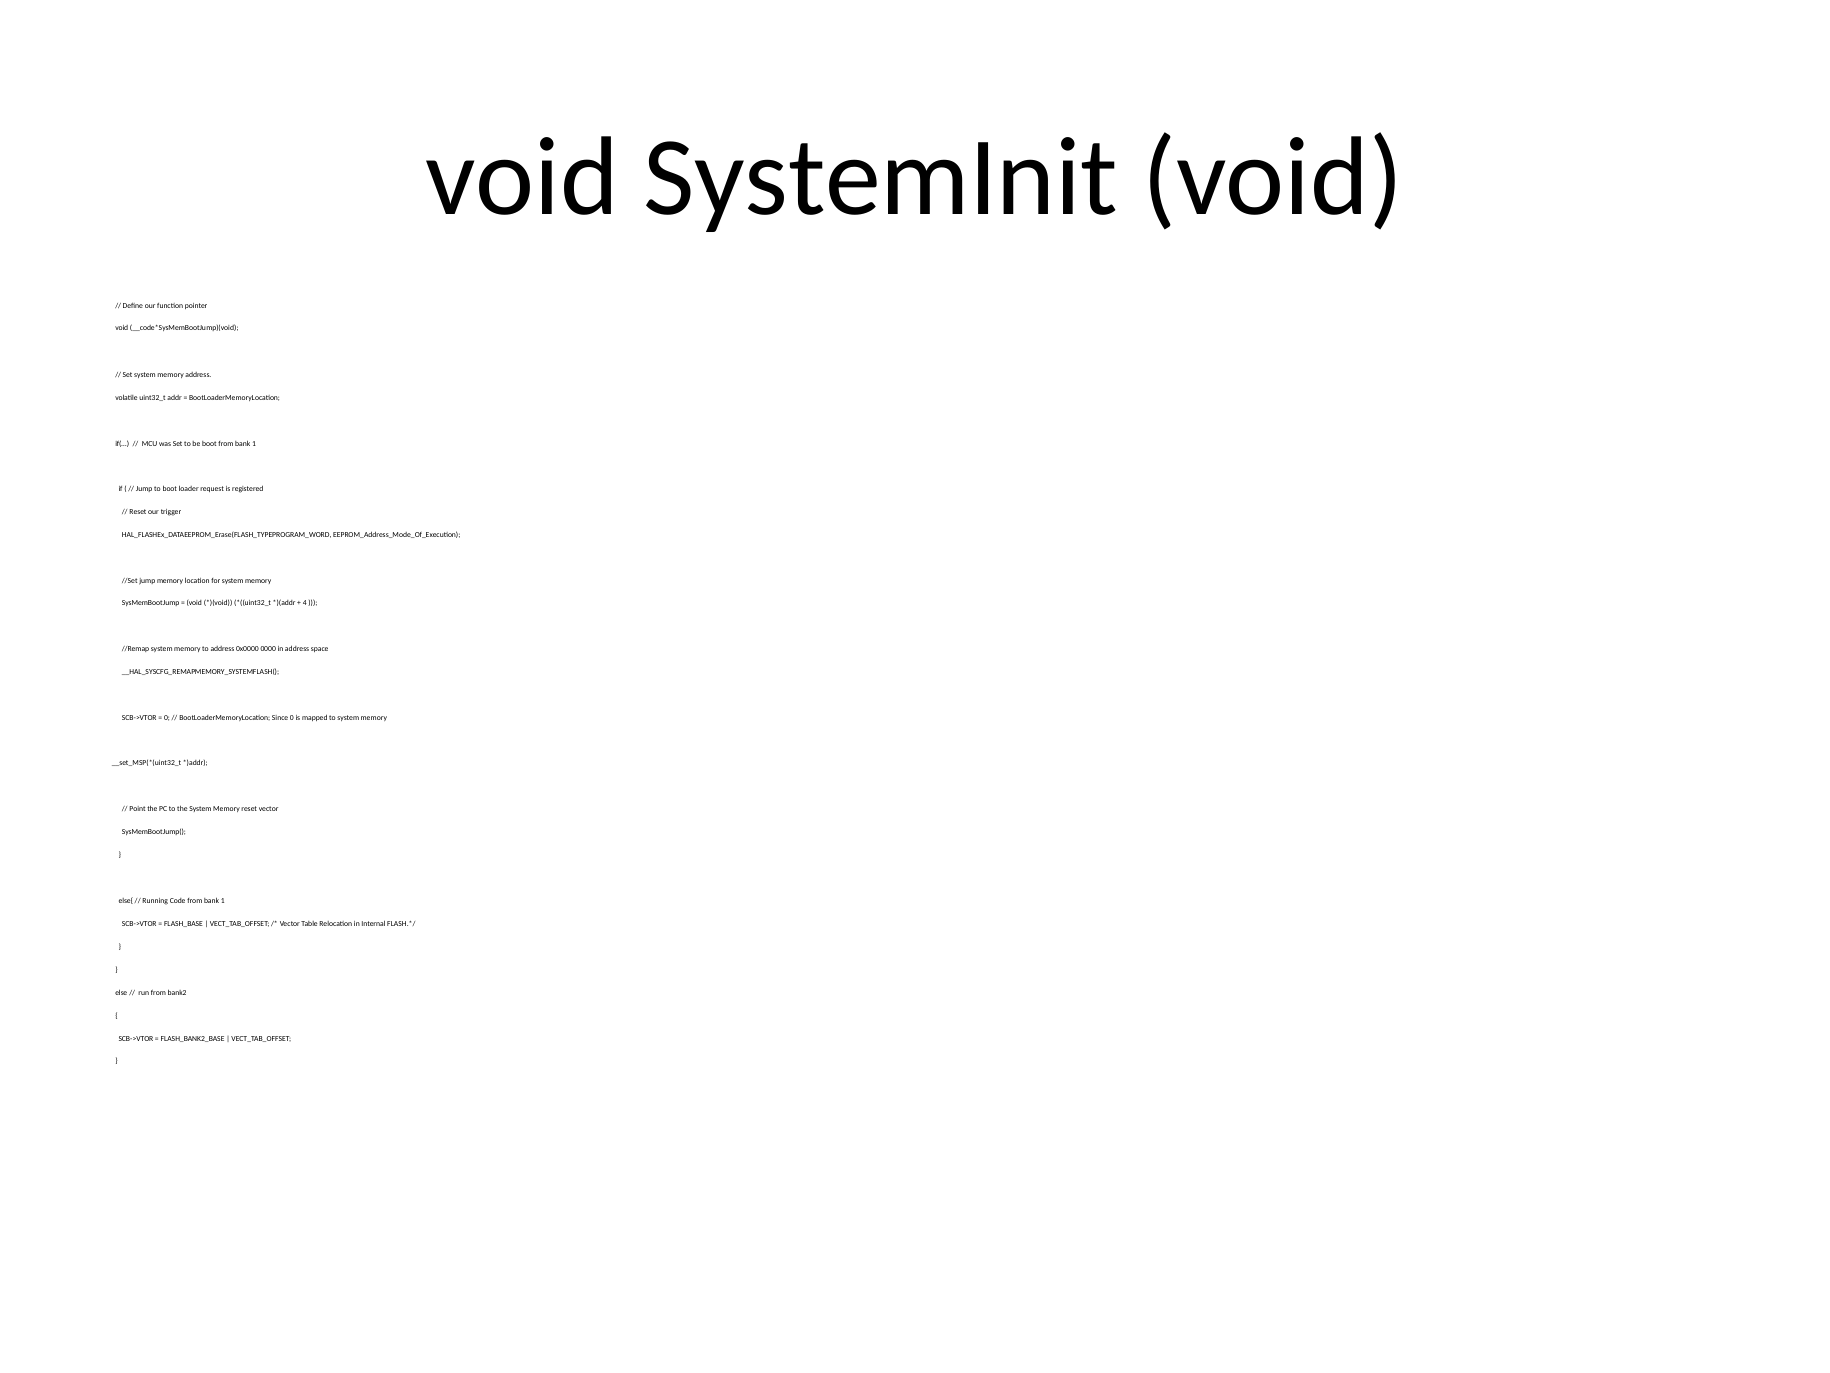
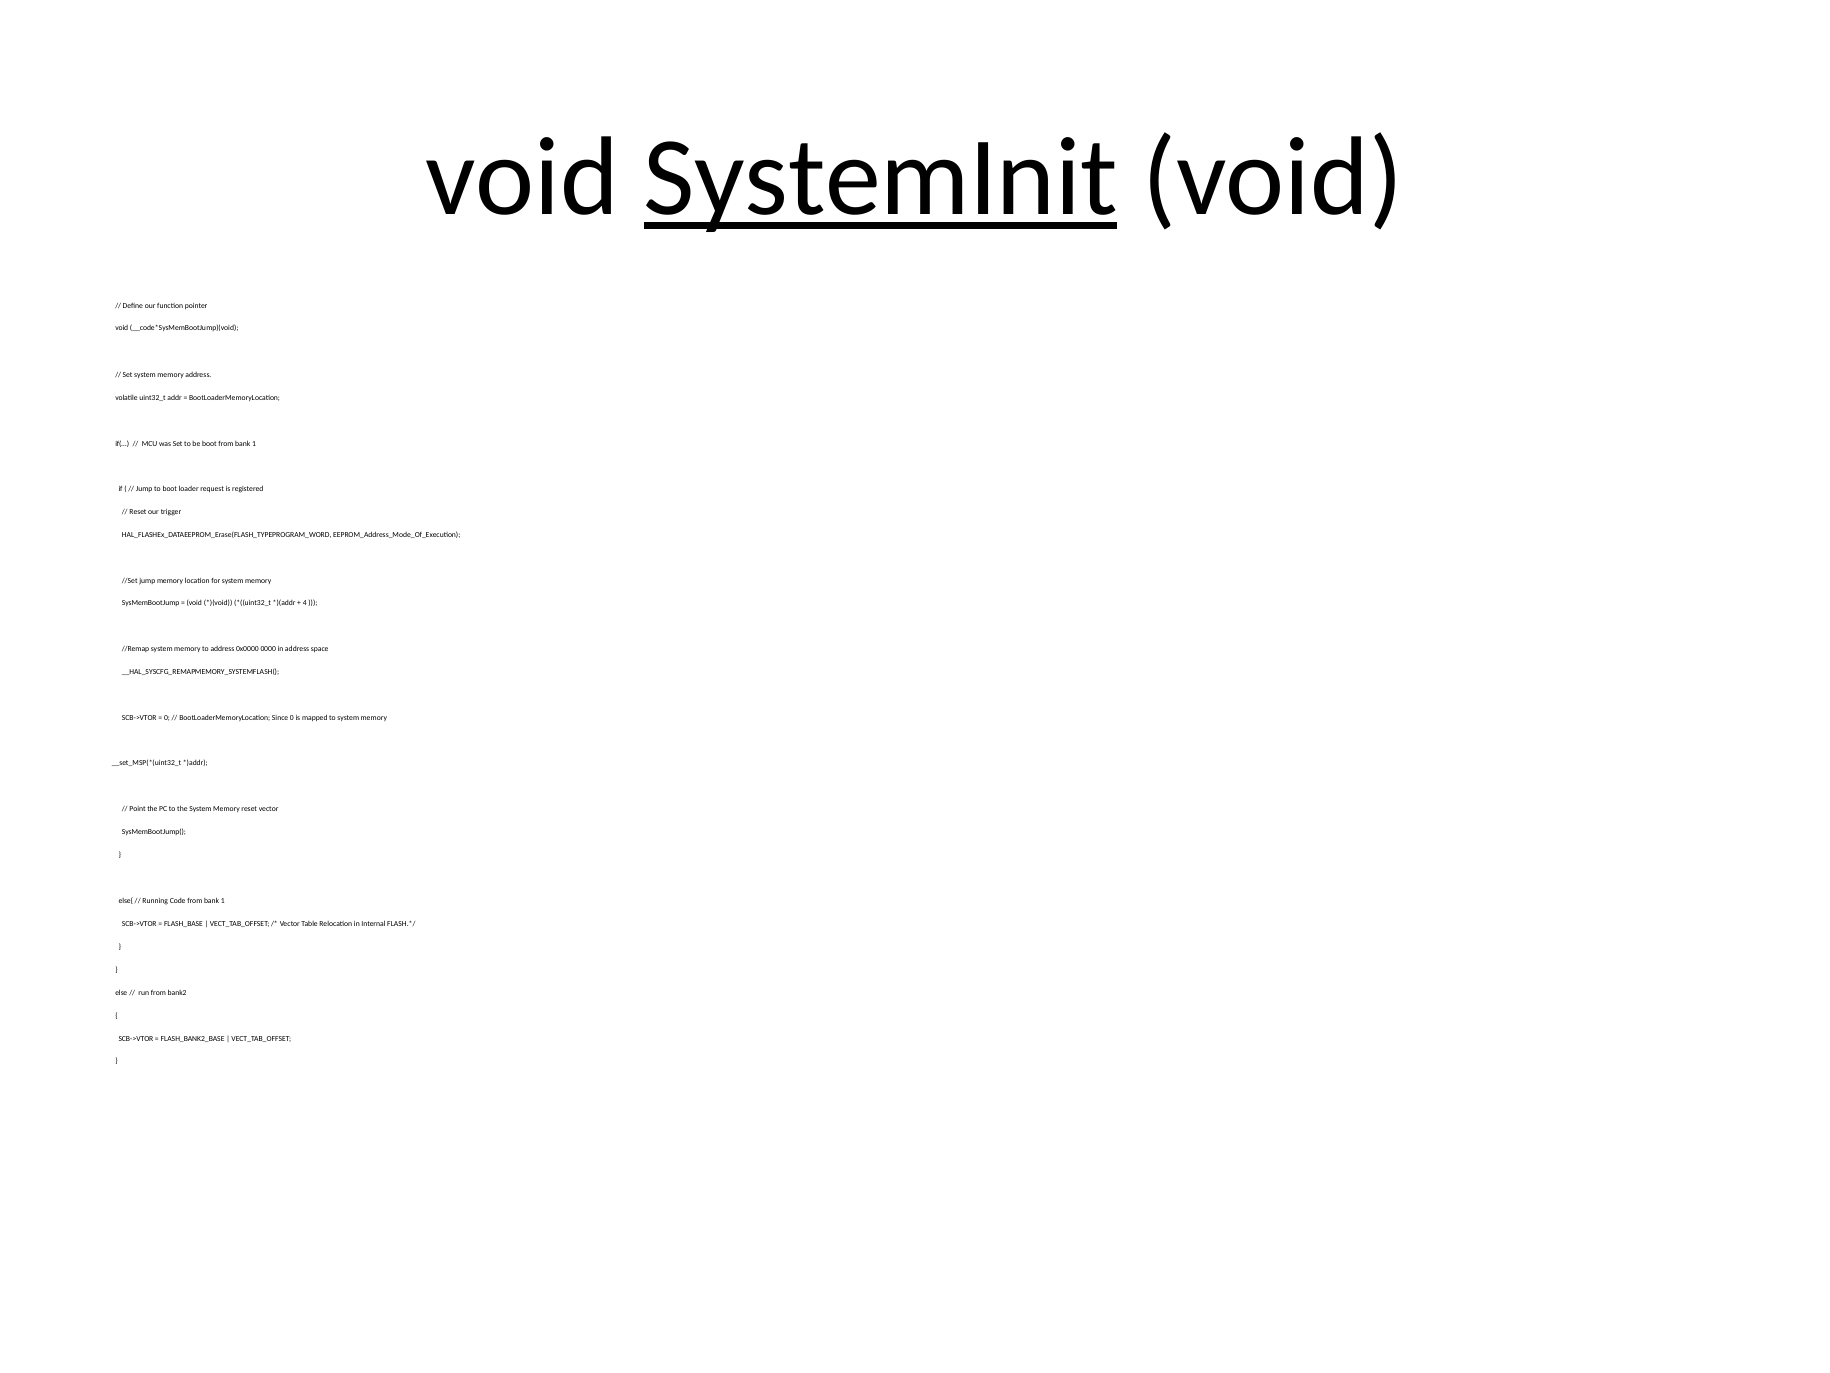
SystemInit underline: none -> present
